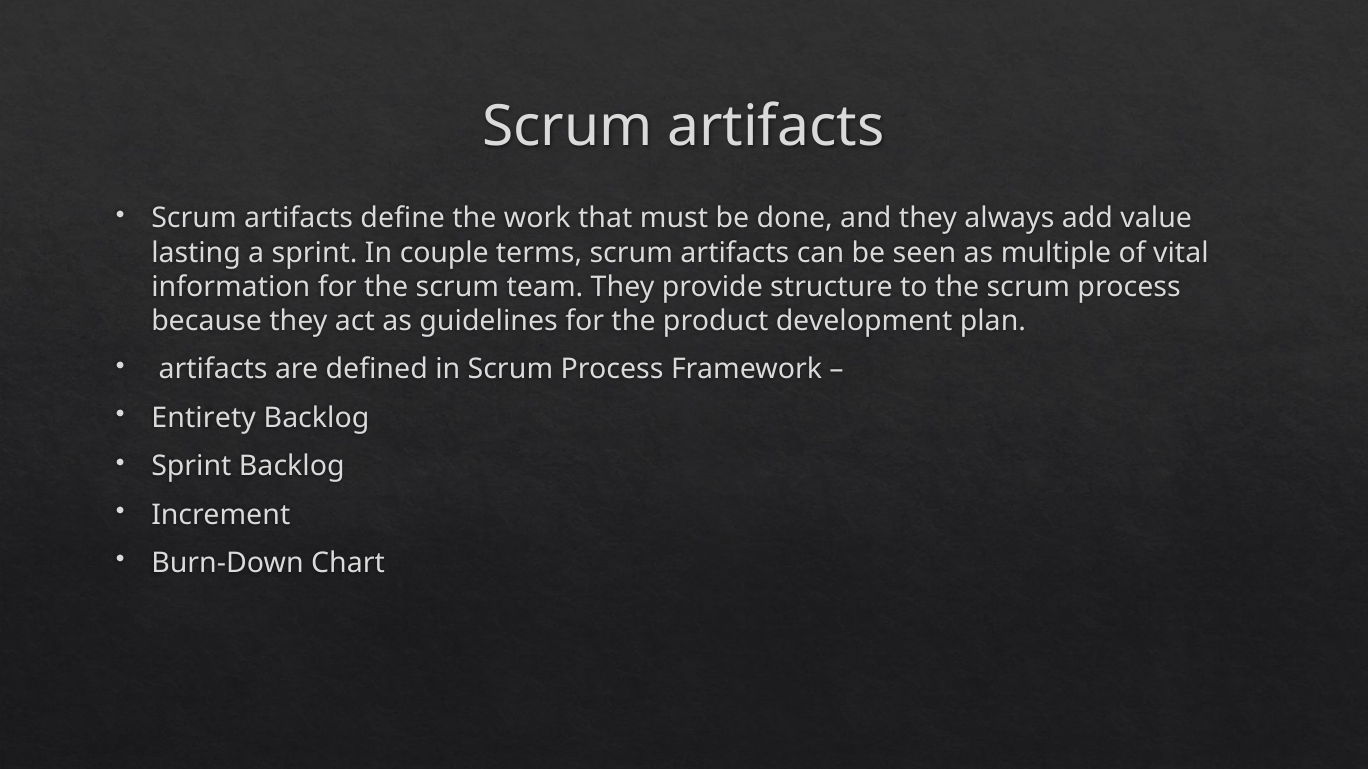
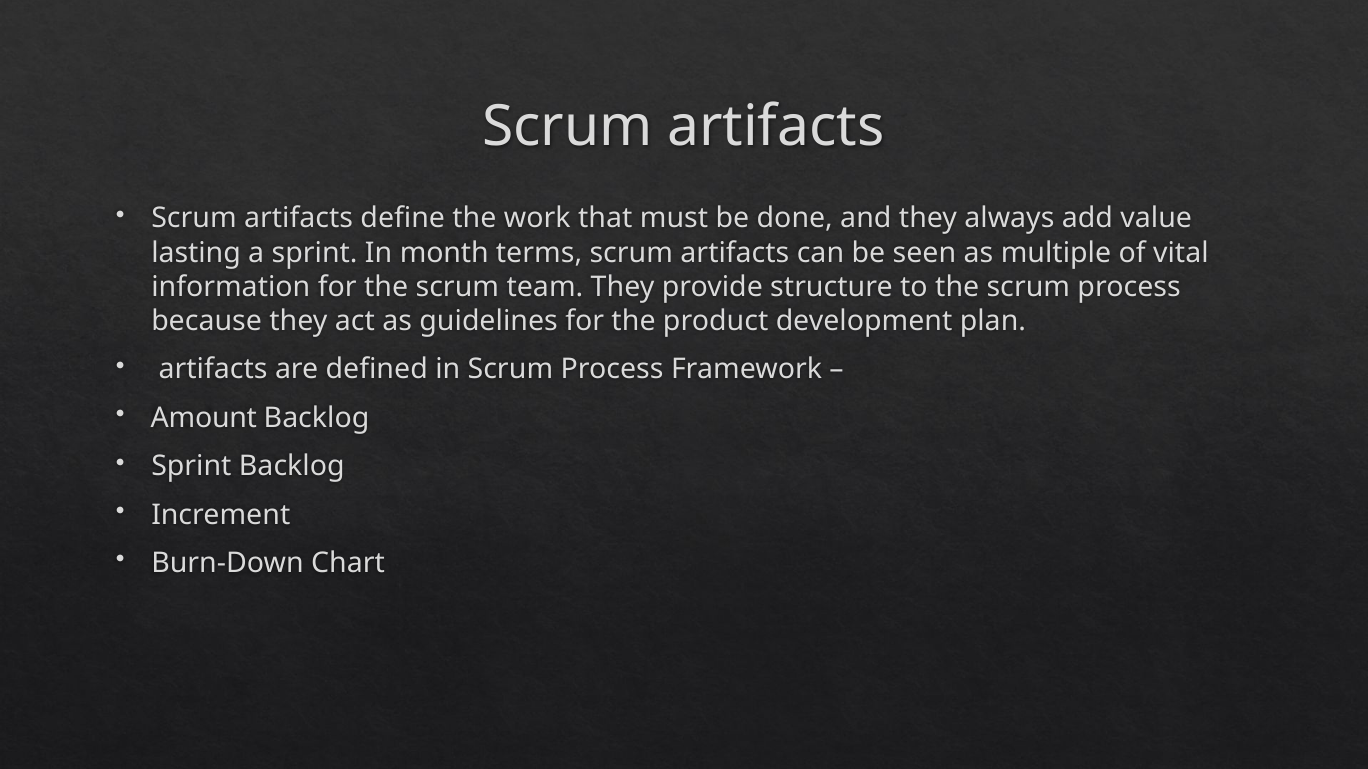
couple: couple -> month
Entirety: Entirety -> Amount
